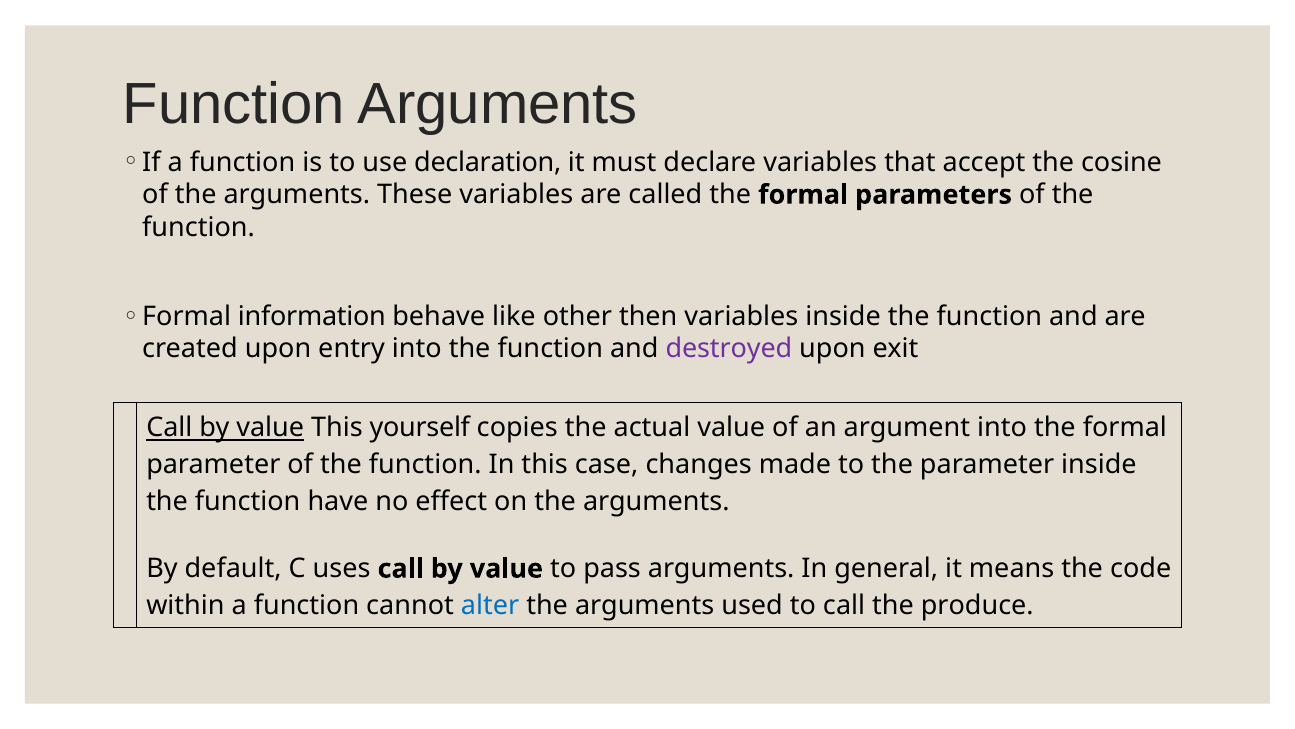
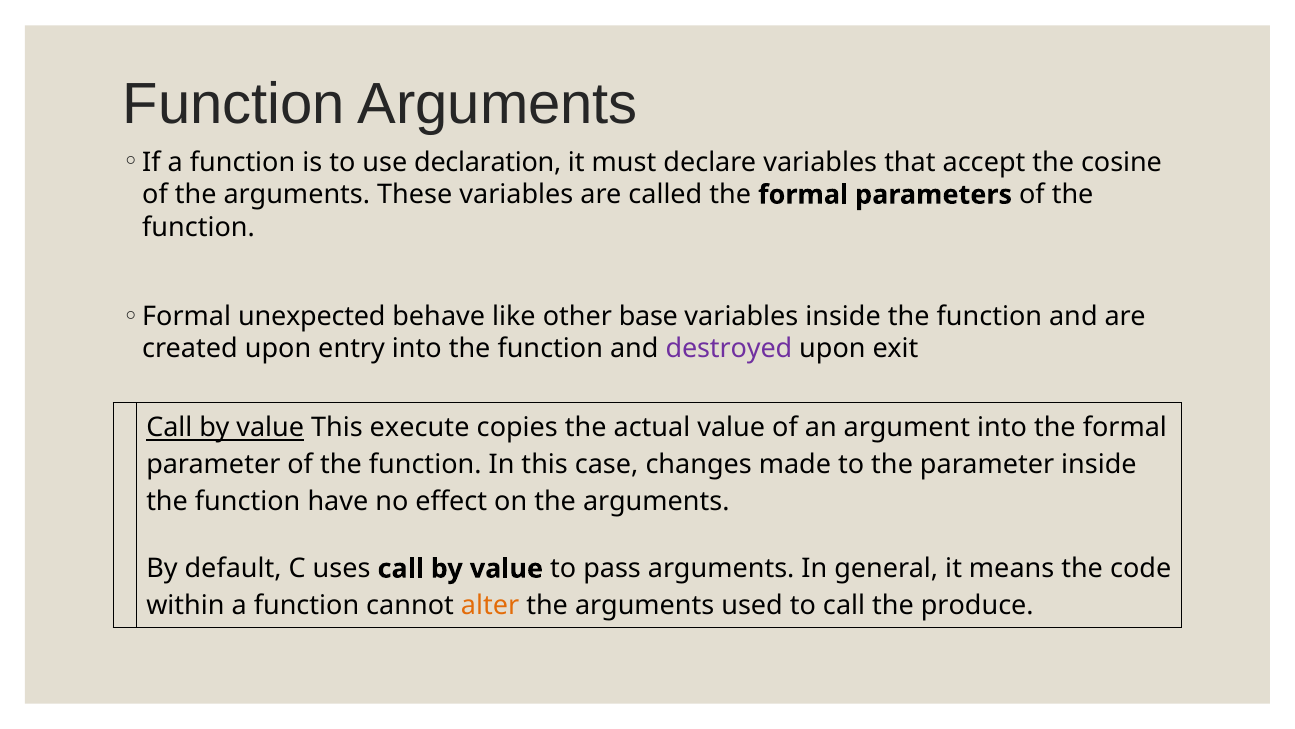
information: information -> unexpected
then: then -> base
yourself: yourself -> execute
alter colour: blue -> orange
